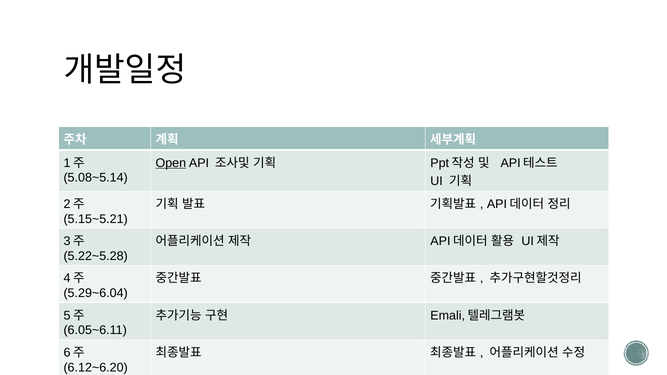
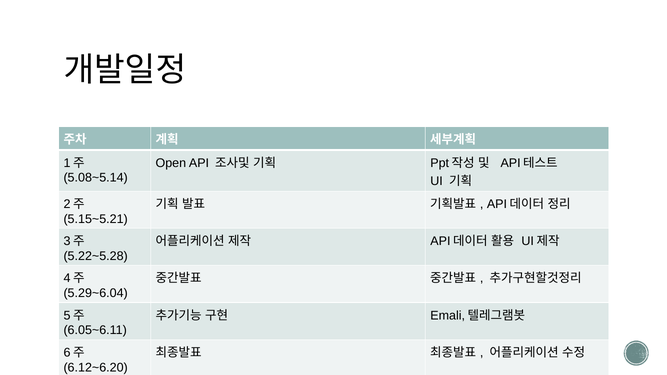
Open underline: present -> none
